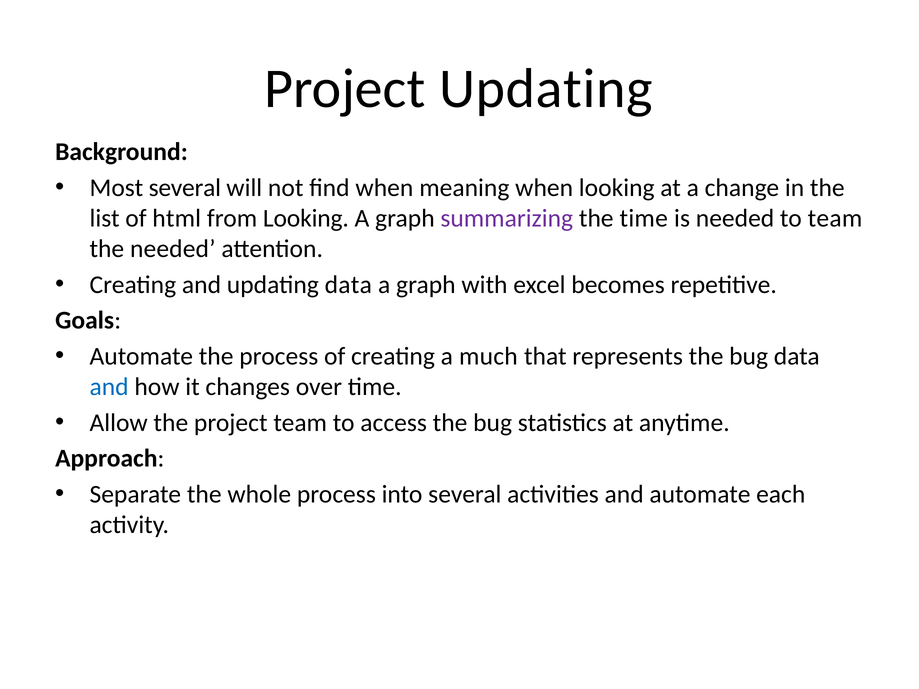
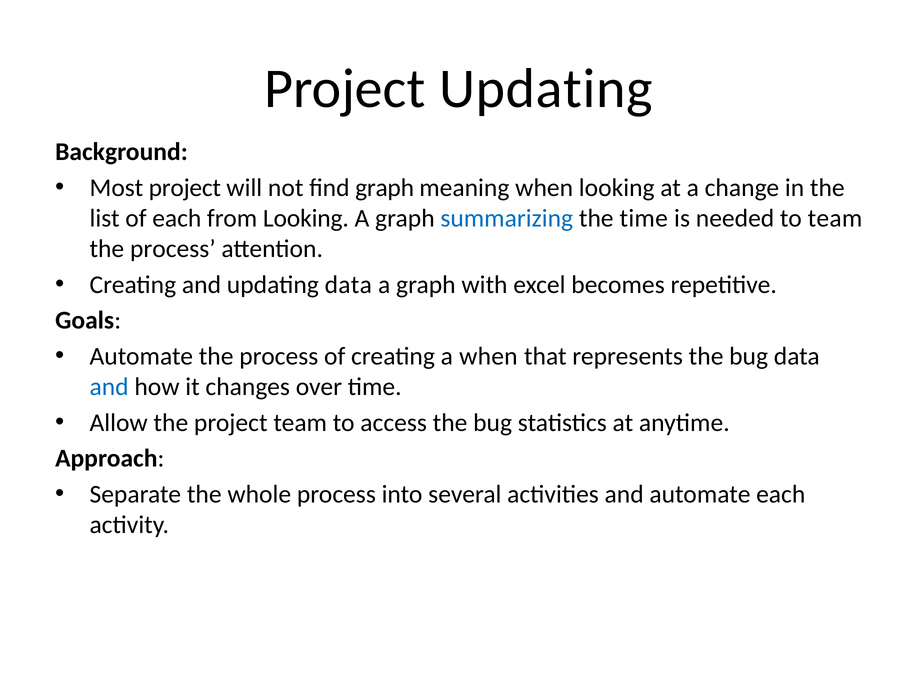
Most several: several -> project
find when: when -> graph
of html: html -> each
summarizing colour: purple -> blue
needed at (173, 249): needed -> process
a much: much -> when
